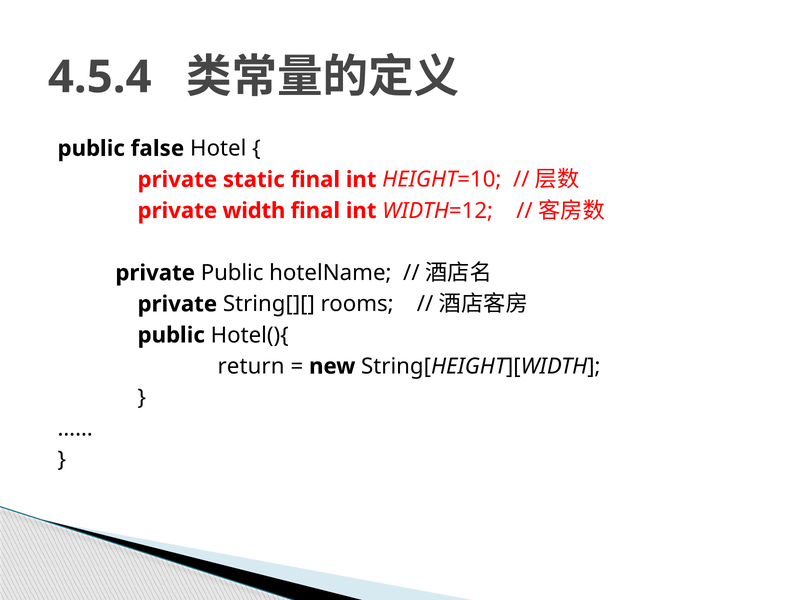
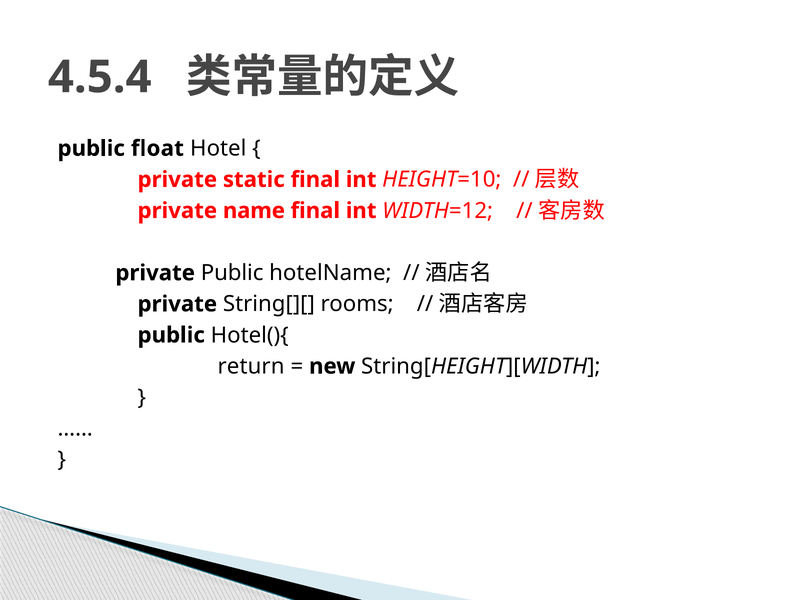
false: false -> float
width: width -> name
